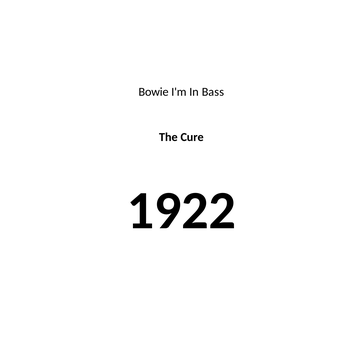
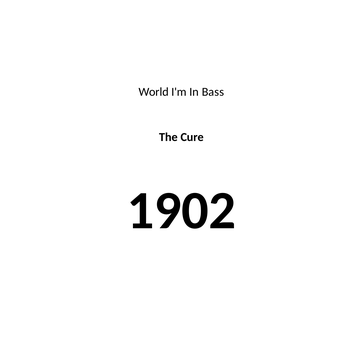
Bowie: Bowie -> World
1922: 1922 -> 1902
